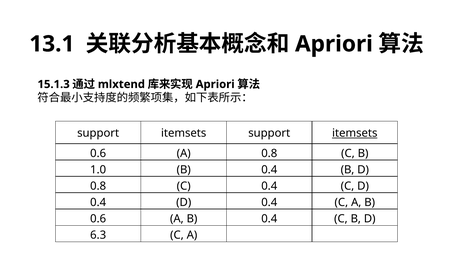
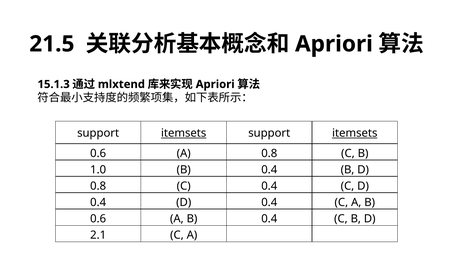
13.1: 13.1 -> 21.5
itemsets at (184, 133) underline: none -> present
6.3: 6.3 -> 2.1
